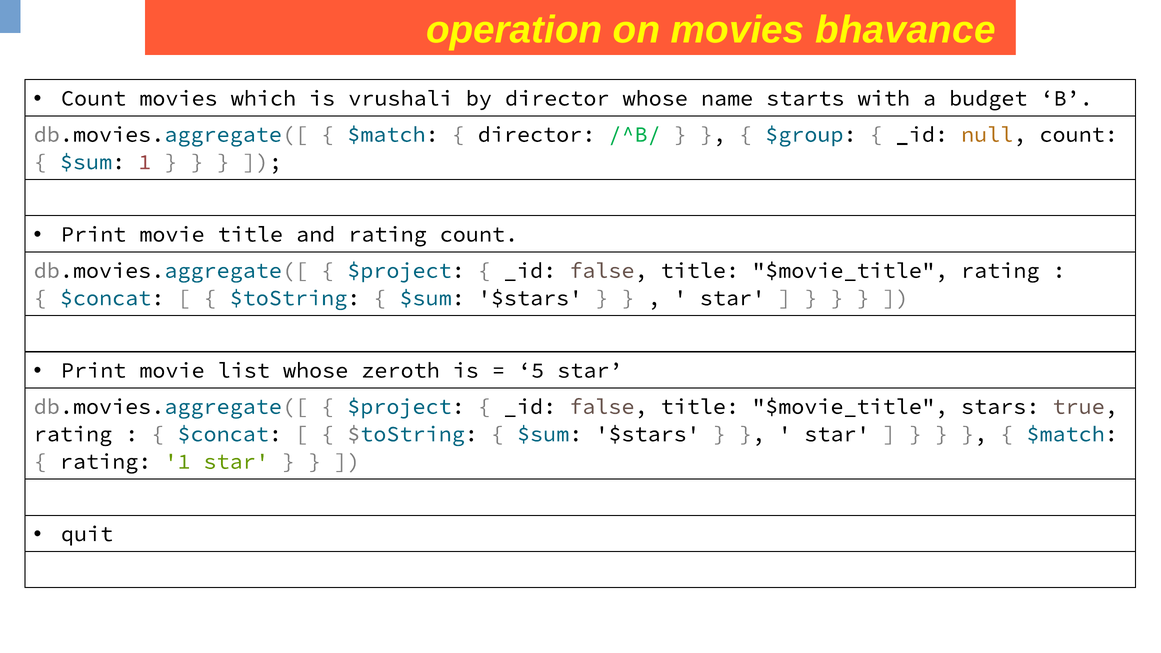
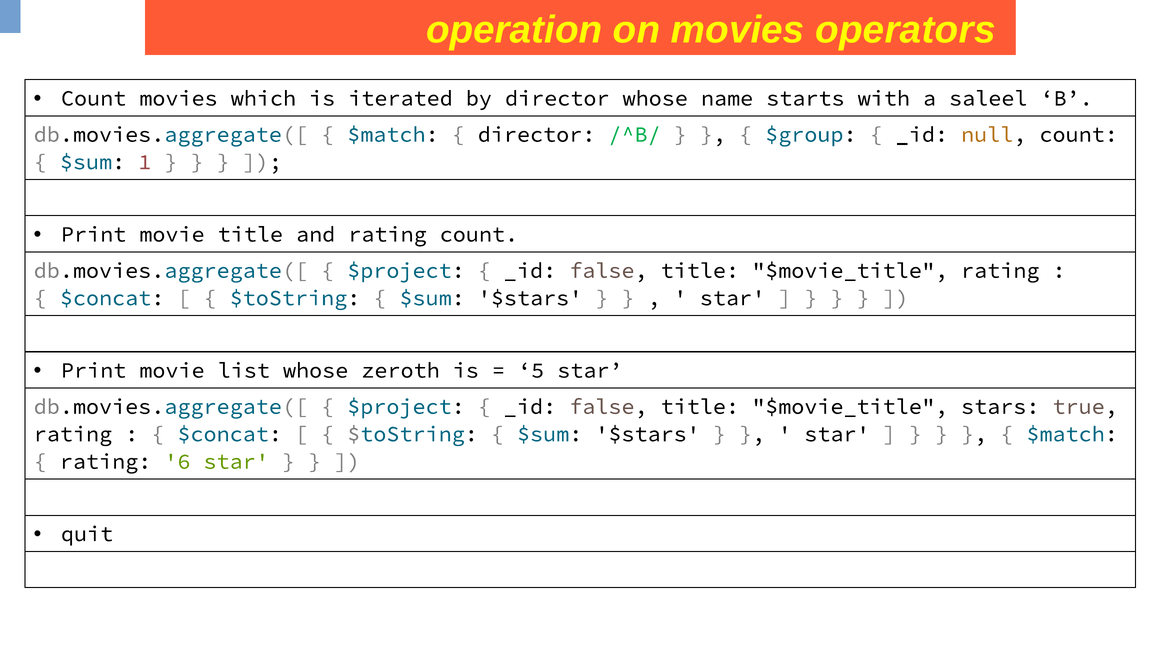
bhavance: bhavance -> operators
vrushali: vrushali -> iterated
budget: budget -> saleel
rating 1: 1 -> 6
